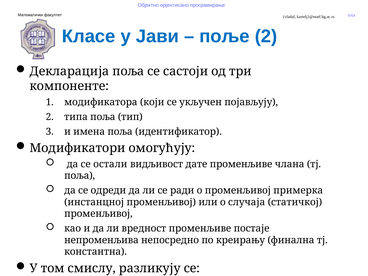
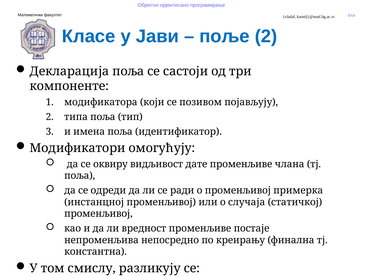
укључен: укључен -> позивом
остали: остали -> оквиру
